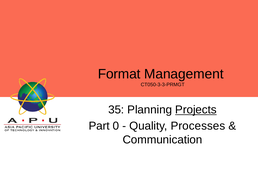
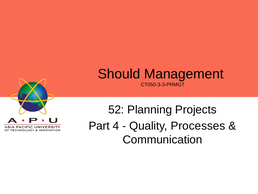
Format: Format -> Should
35: 35 -> 52
Projects underline: present -> none
0: 0 -> 4
